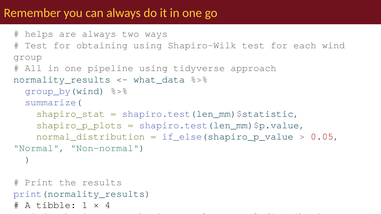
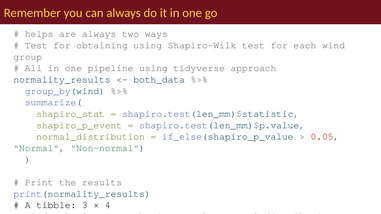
what_data: what_data -> both_data
shapiro_p_plots: shapiro_p_plots -> shapiro_p_event
tibble 1: 1 -> 3
